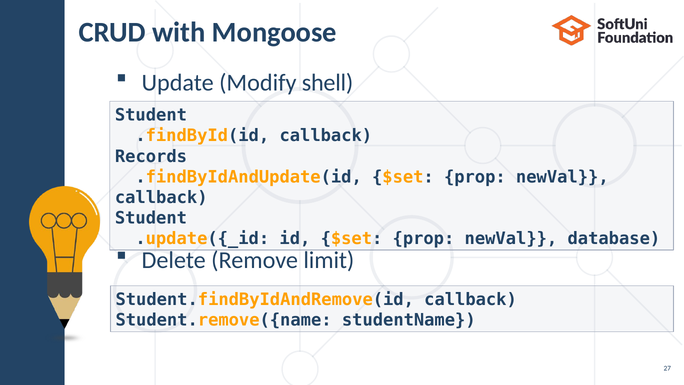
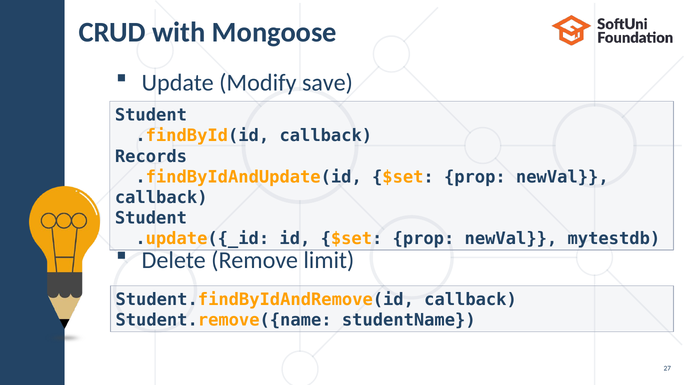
shell: shell -> save
database: database -> mytestdb
